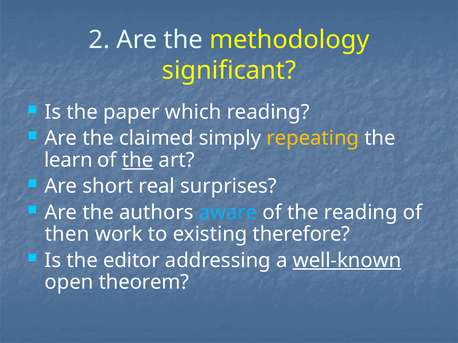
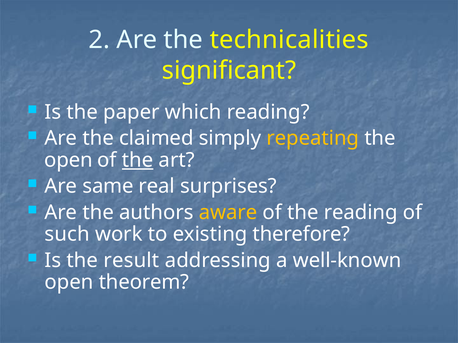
methodology: methodology -> technicalities
learn at (68, 160): learn -> open
short: short -> same
aware colour: light blue -> yellow
then: then -> such
editor: editor -> result
well-known underline: present -> none
